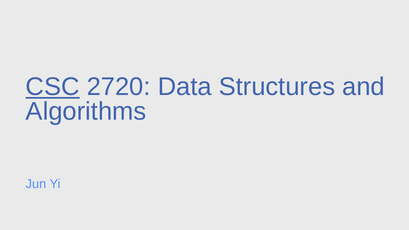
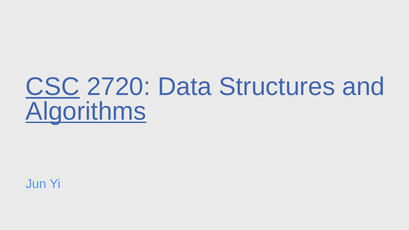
Algorithms underline: none -> present
